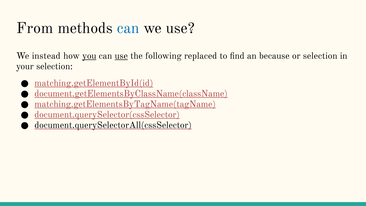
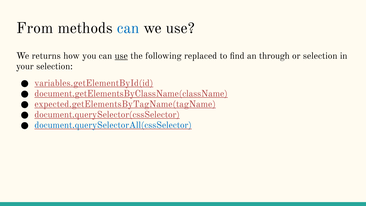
instead: instead -> returns
you underline: present -> none
because: because -> through
matching.getElementById(id: matching.getElementById(id -> variables.getElementById(id
matching.getElementsByTagName(tagName: matching.getElementsByTagName(tagName -> expected.getElementsByTagName(tagName
document.querySelectorAll(cssSelector colour: black -> blue
